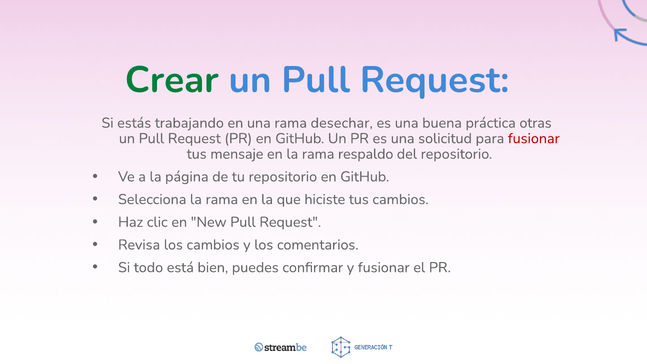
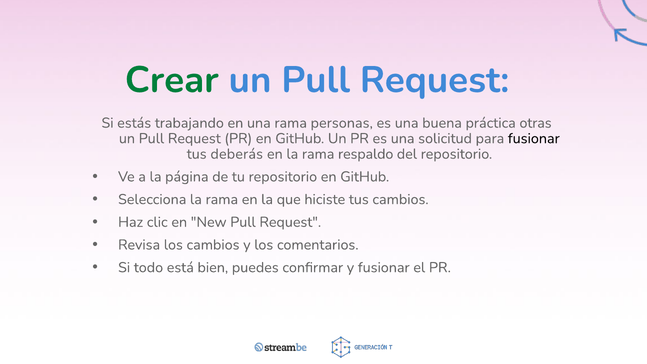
desechar: desechar -> personas
fusionar at (534, 138) colour: red -> black
mensaje: mensaje -> deberás
